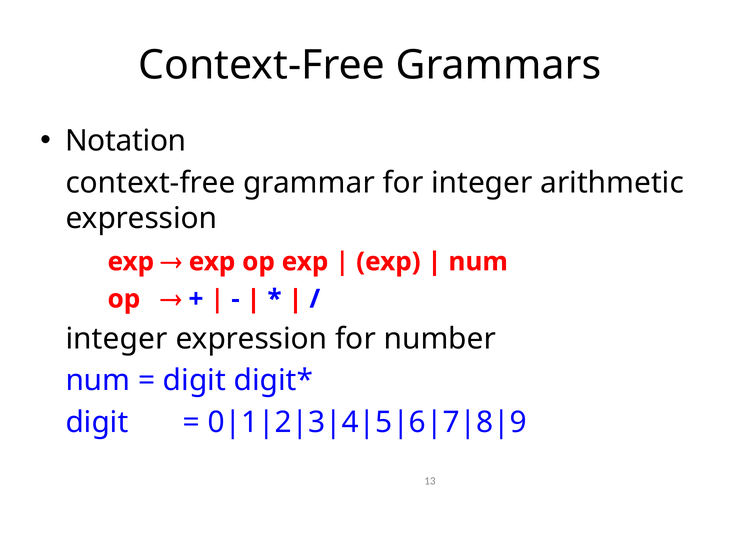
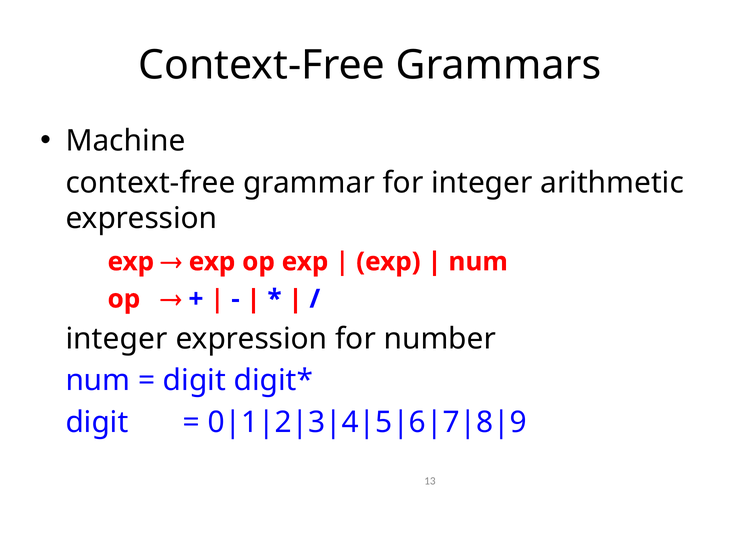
Notation: Notation -> Machine
